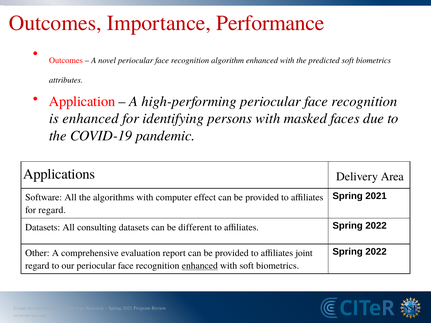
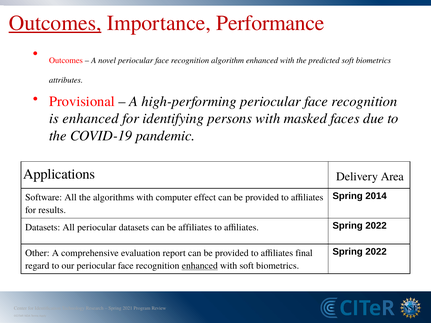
Outcomes at (55, 23) underline: none -> present
Application: Application -> Provisional
2021 at (376, 196): 2021 -> 2014
for regard: regard -> results
All consulting: consulting -> periocular
be different: different -> affiliates
joint: joint -> final
